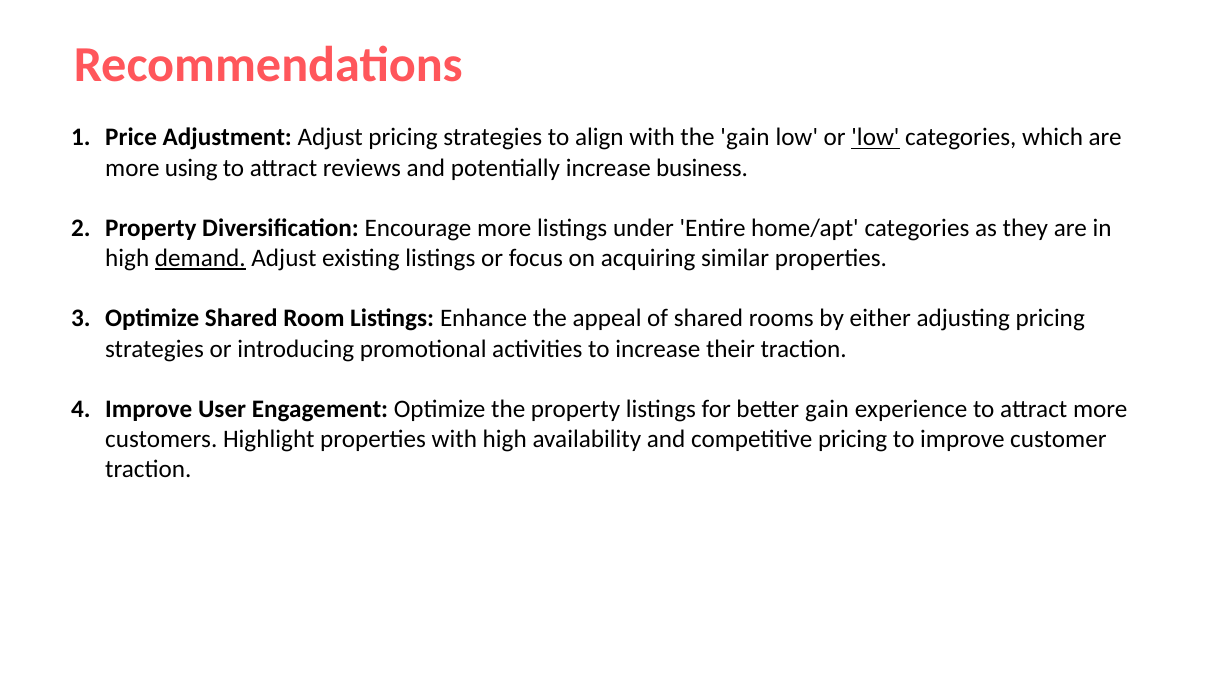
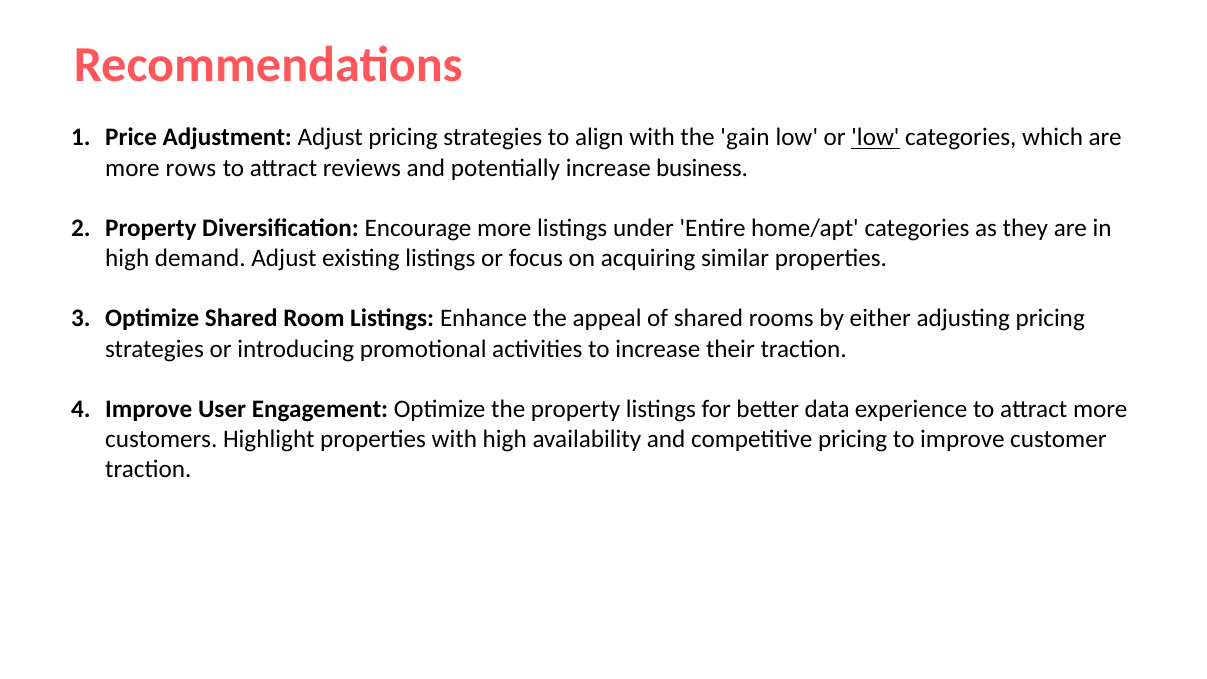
using: using -> rows
demand underline: present -> none
better gain: gain -> data
